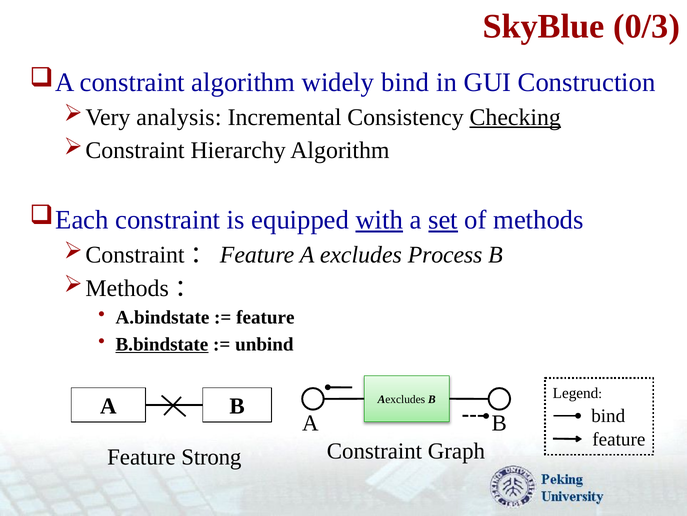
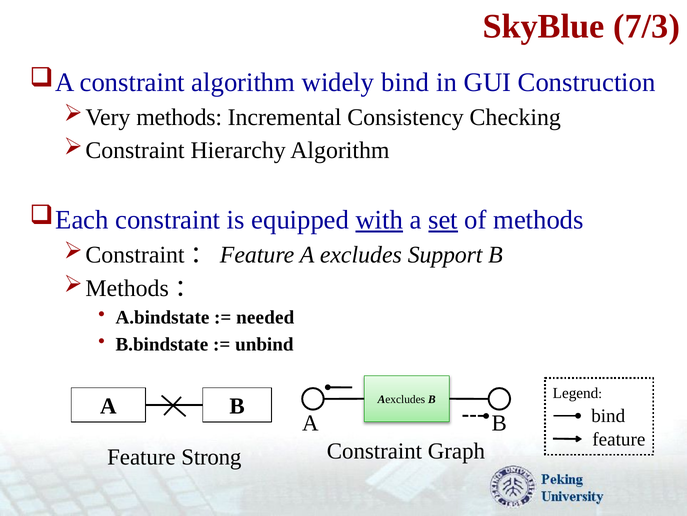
0/3: 0/3 -> 7/3
analysis at (179, 117): analysis -> methods
Checking underline: present -> none
Process: Process -> Support
feature at (265, 317): feature -> needed
B.bindstate underline: present -> none
